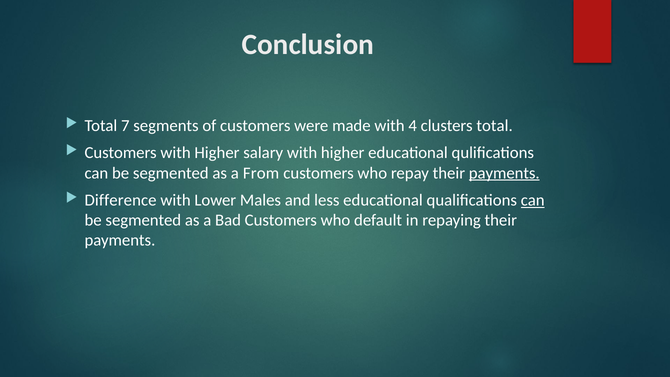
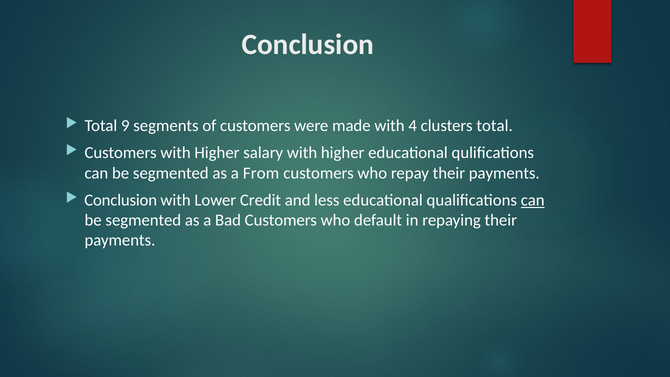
7: 7 -> 9
payments at (504, 173) underline: present -> none
Difference at (121, 200): Difference -> Conclusion
Males: Males -> Credit
